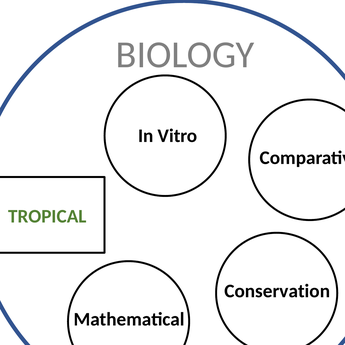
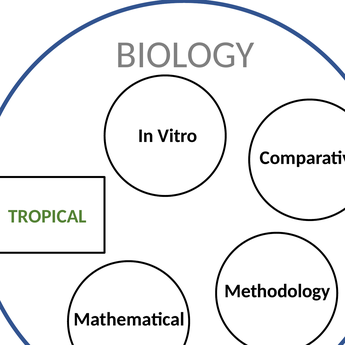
Conservation: Conservation -> Methodology
